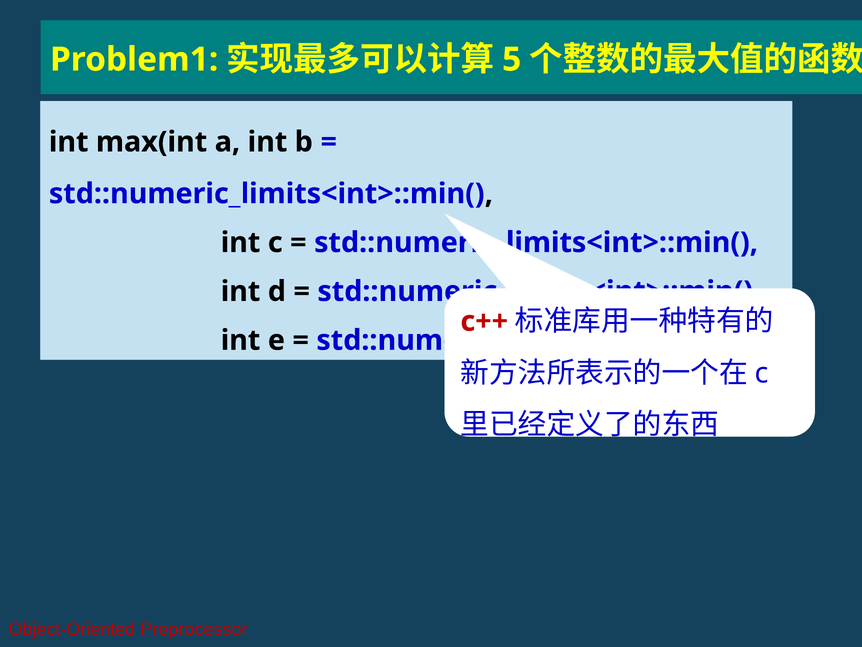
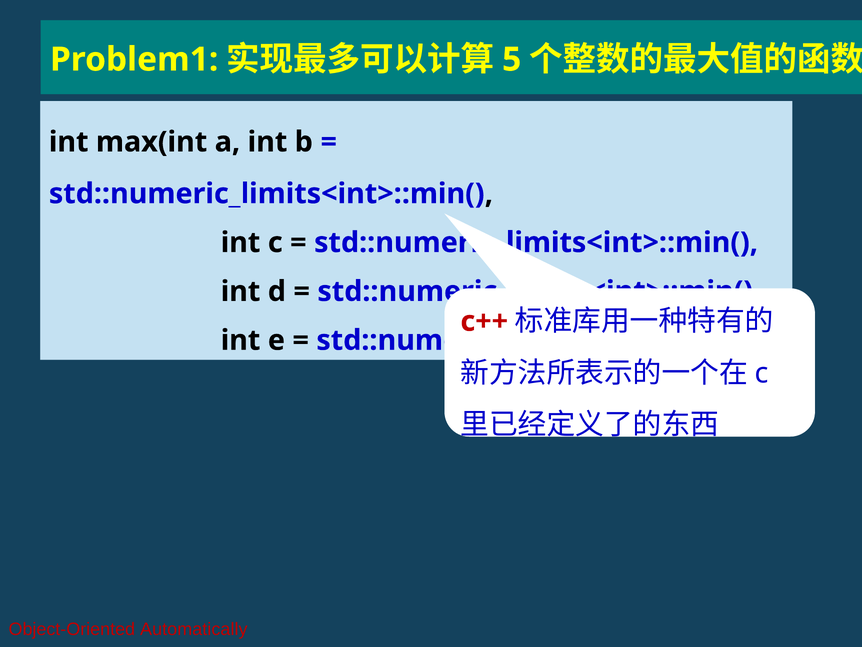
Preprocessor: Preprocessor -> Automatically
